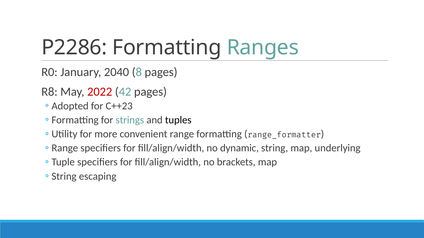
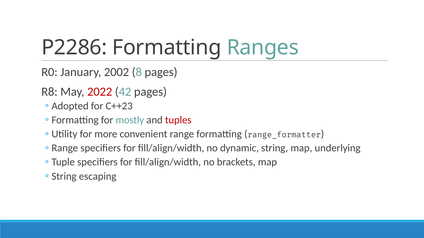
2040: 2040 -> 2002
strings: strings -> mostly
tuples colour: black -> red
